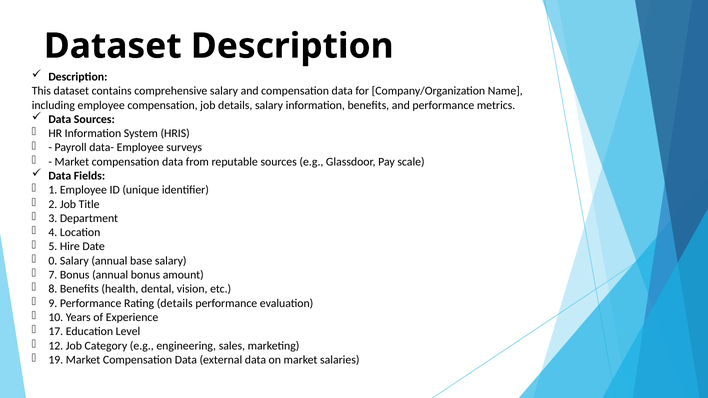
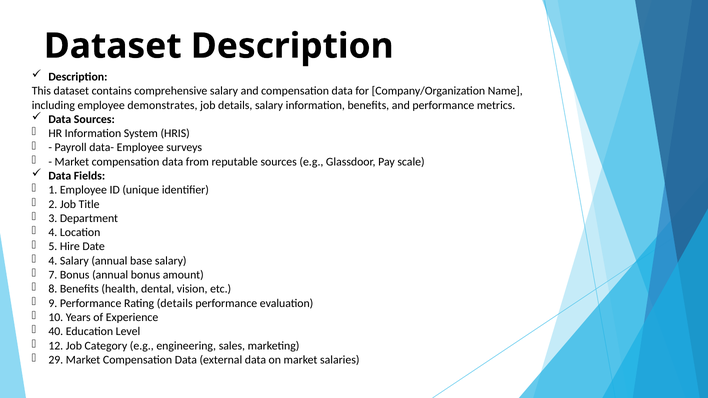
employee compensation: compensation -> demonstrates
0 at (53, 261): 0 -> 4
17: 17 -> 40
19: 19 -> 29
